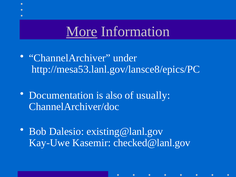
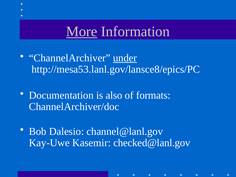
under underline: none -> present
usually: usually -> formats
existing@lanl.gov: existing@lanl.gov -> channel@lanl.gov
